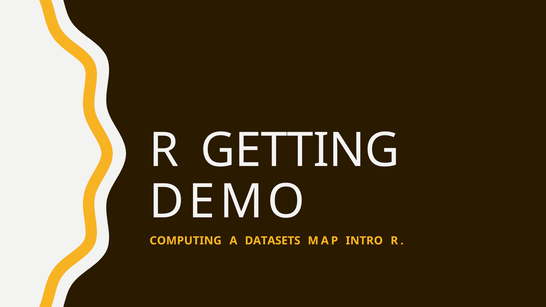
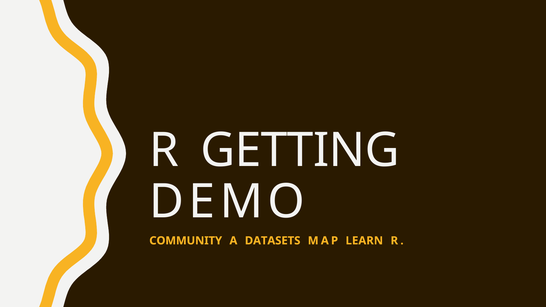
COMPUTING: COMPUTING -> COMMUNITY
INTRO: INTRO -> LEARN
